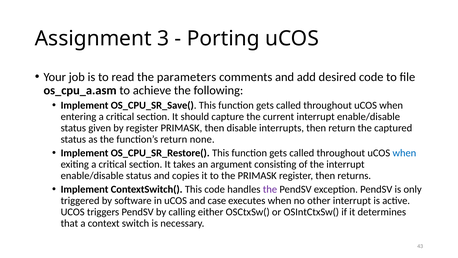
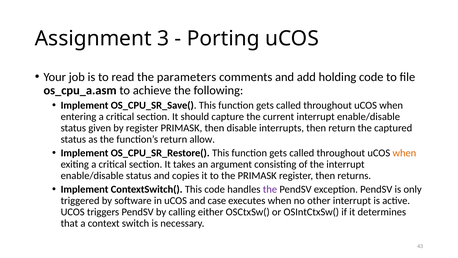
desired: desired -> holding
none: none -> allow
when at (404, 153) colour: blue -> orange
